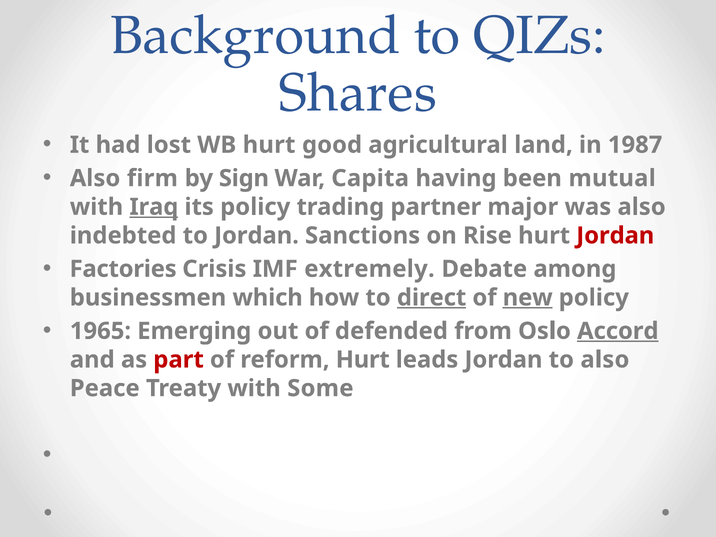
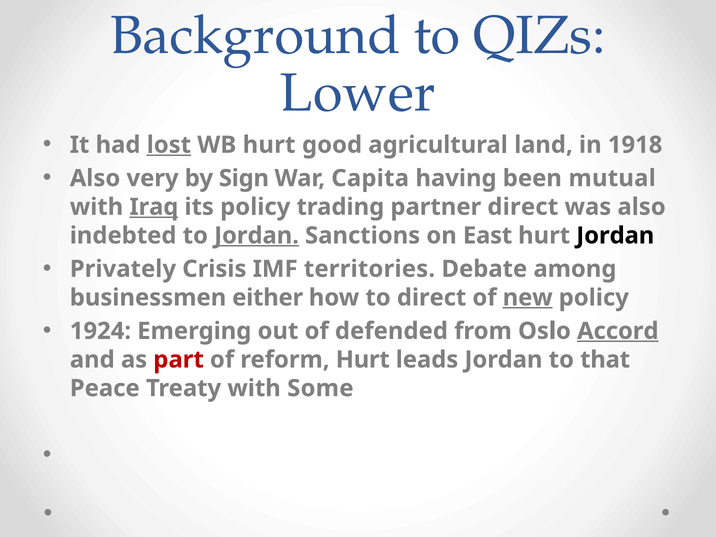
Shares: Shares -> Lower
lost underline: none -> present
1987: 1987 -> 1918
firm: firm -> very
partner major: major -> direct
Jordan at (257, 236) underline: none -> present
Rise: Rise -> East
Jordan at (615, 236) colour: red -> black
Factories: Factories -> Privately
extremely: extremely -> territories
which: which -> either
direct at (432, 298) underline: present -> none
1965: 1965 -> 1924
to also: also -> that
